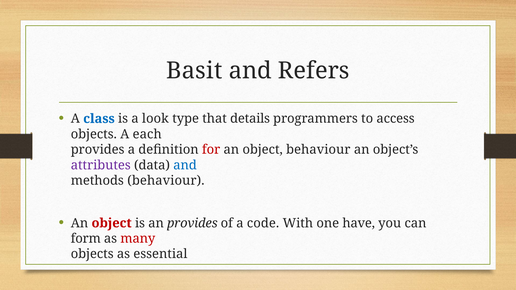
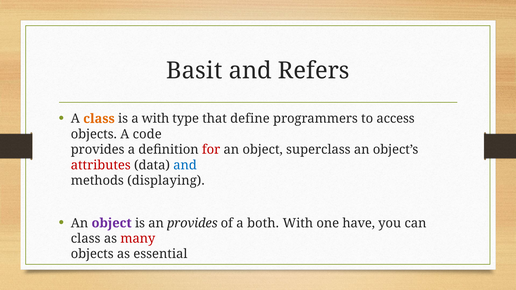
class at (99, 119) colour: blue -> orange
a look: look -> with
details: details -> define
each: each -> code
object behaviour: behaviour -> superclass
attributes colour: purple -> red
methods behaviour: behaviour -> displaying
object at (112, 223) colour: red -> purple
code: code -> both
form at (86, 239): form -> class
